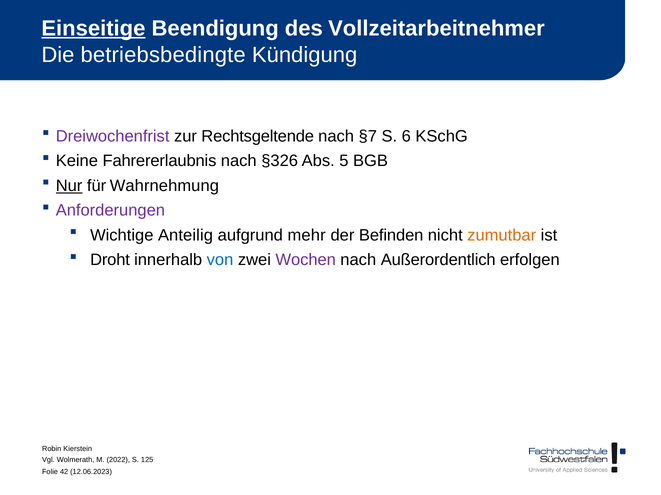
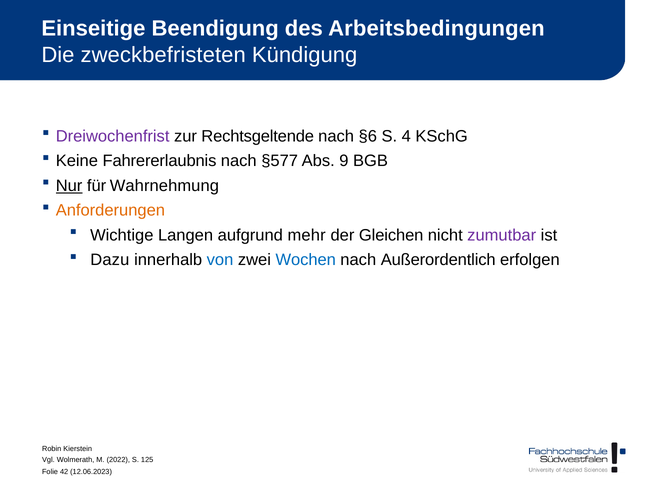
Einseitige underline: present -> none
Vollzeitarbeitnehmer: Vollzeitarbeitnehmer -> Arbeitsbedingungen
betriebsbedingte: betriebsbedingte -> zweckbefristeten
§7: §7 -> §6
6: 6 -> 4
§326: §326 -> §577
5: 5 -> 9
Anforderungen colour: purple -> orange
Anteilig: Anteilig -> Langen
Befinden: Befinden -> Gleichen
zumutbar colour: orange -> purple
Droht: Droht -> Dazu
Wochen colour: purple -> blue
